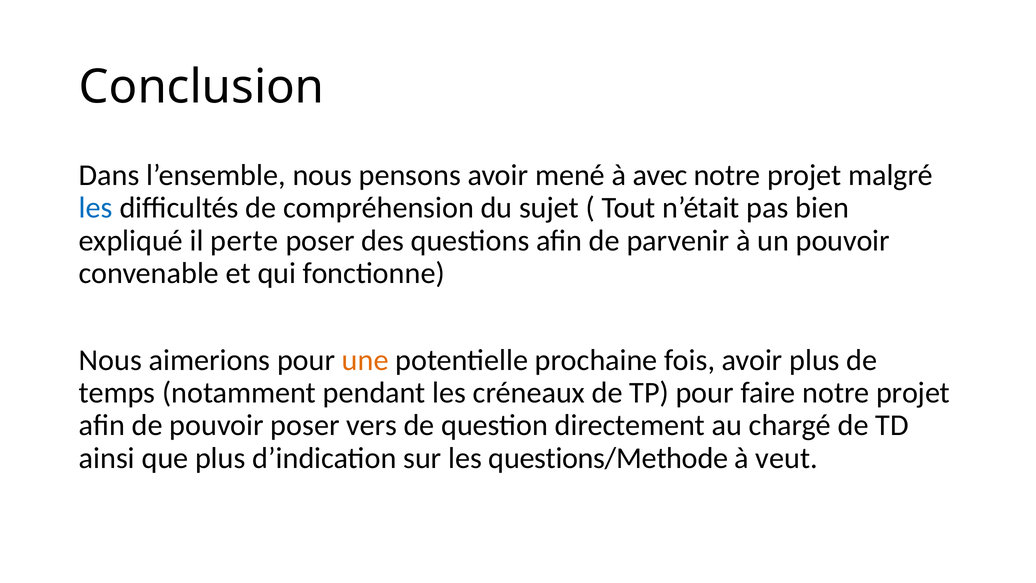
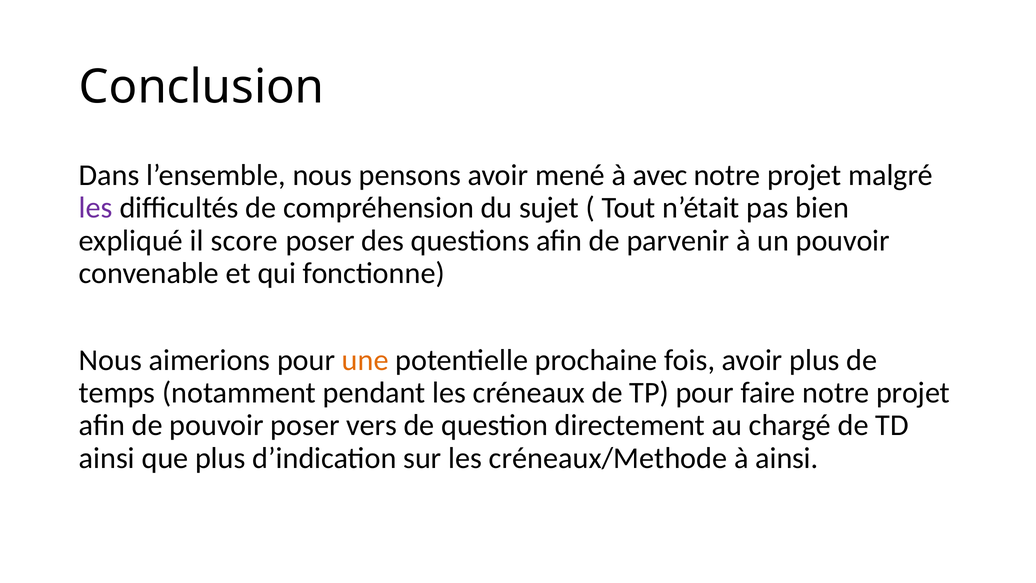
les at (96, 208) colour: blue -> purple
perte: perte -> score
questions/Methode: questions/Methode -> créneaux/Methode
à veut: veut -> ainsi
